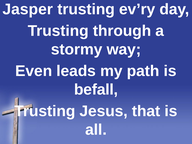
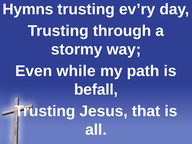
Jasper: Jasper -> Hymns
leads: leads -> while
